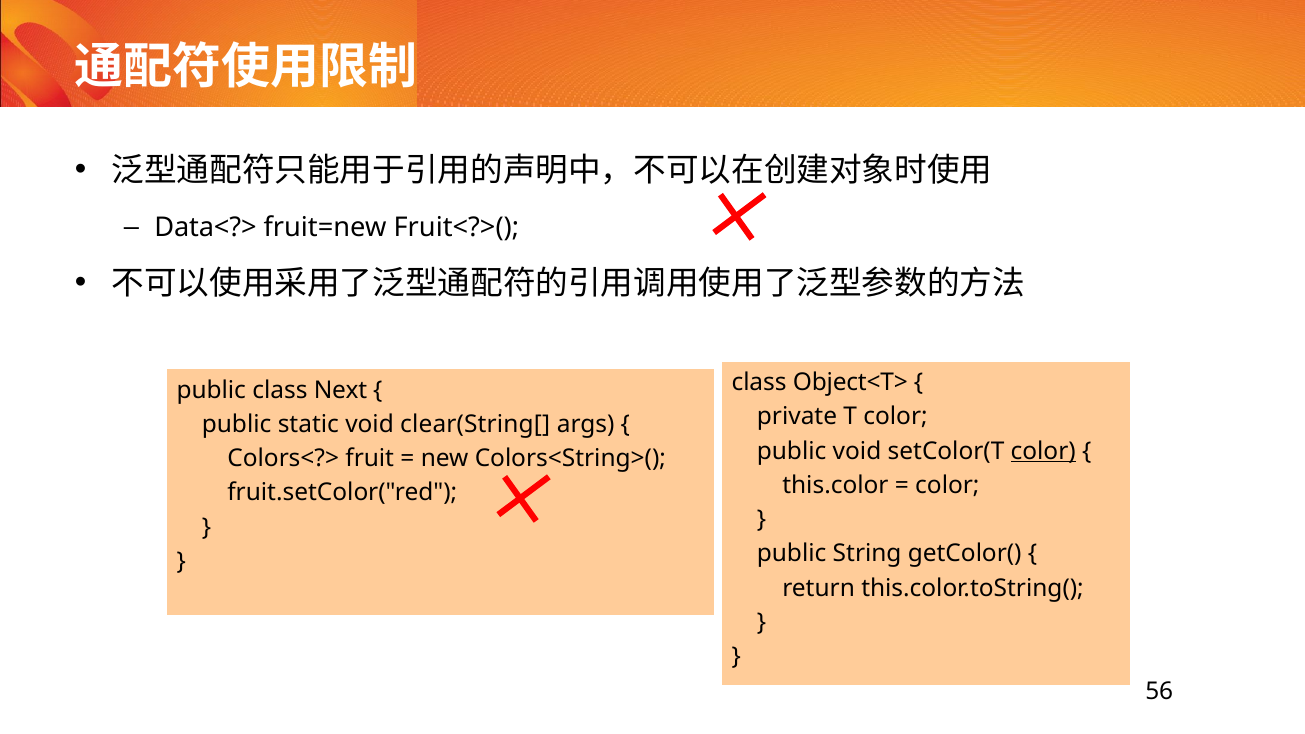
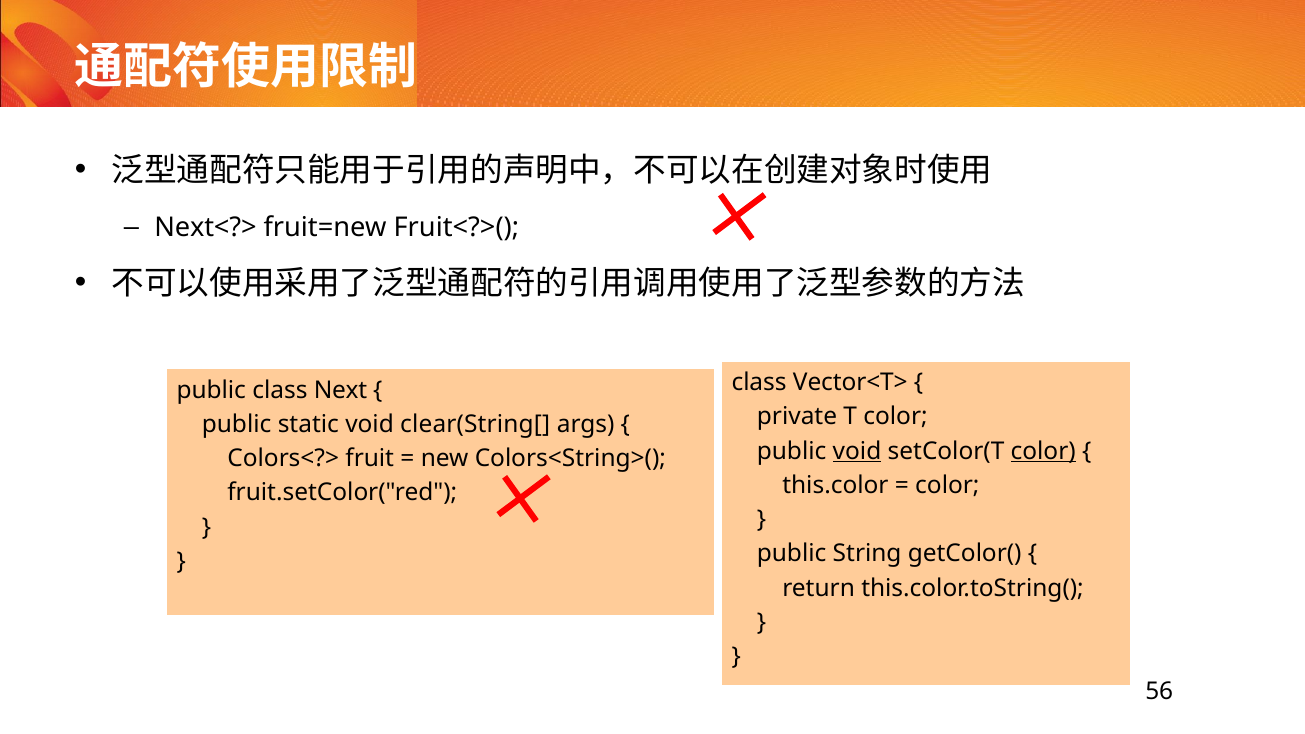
Data<?>: Data<?> -> Next<?>
Object<T>: Object<T> -> Vector<T>
void at (857, 451) underline: none -> present
